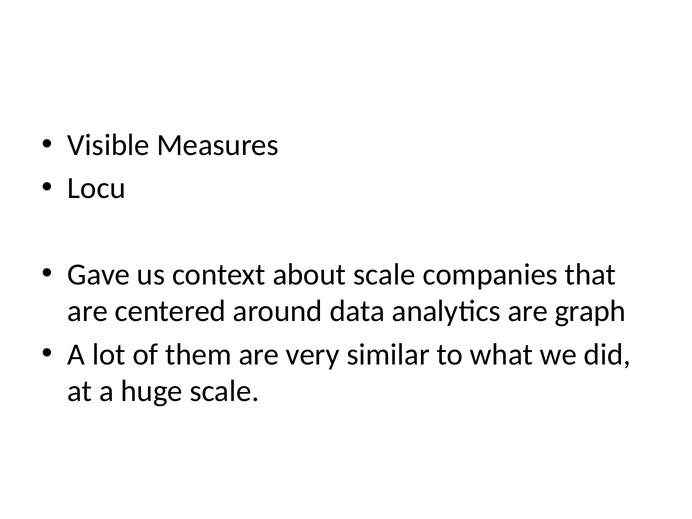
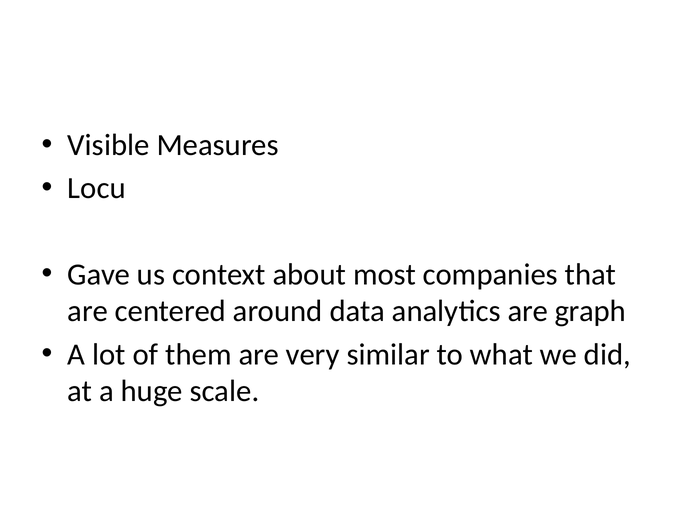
about scale: scale -> most
